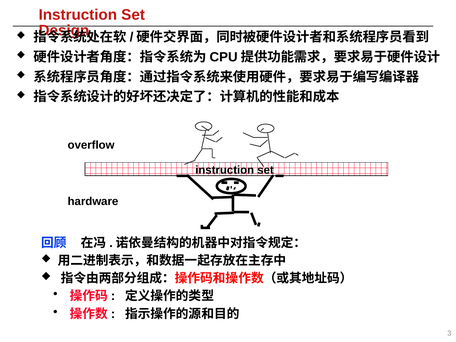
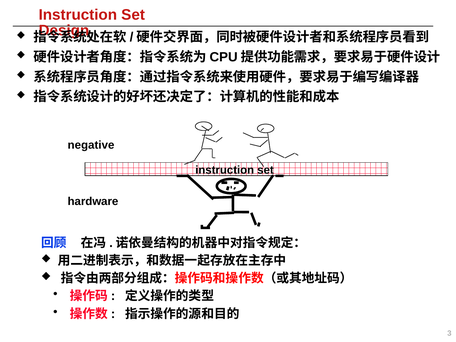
overflow: overflow -> negative
